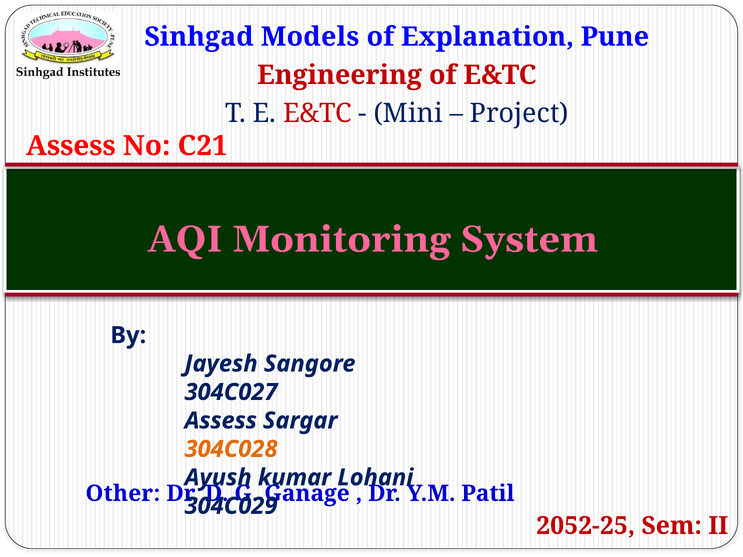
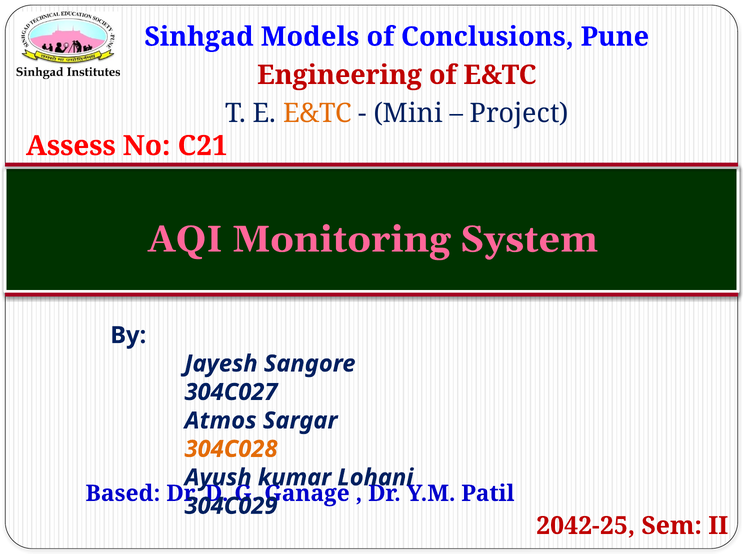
Explanation: Explanation -> Conclusions
E&TC at (317, 113) colour: red -> orange
Assess at (221, 421): Assess -> Atmos
Other: Other -> Based
2052-25: 2052-25 -> 2042-25
